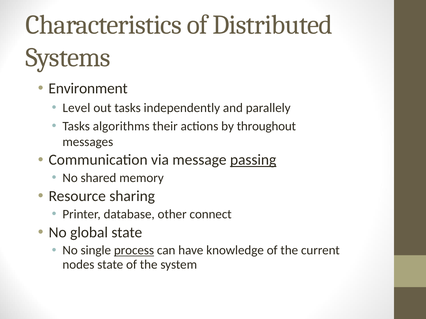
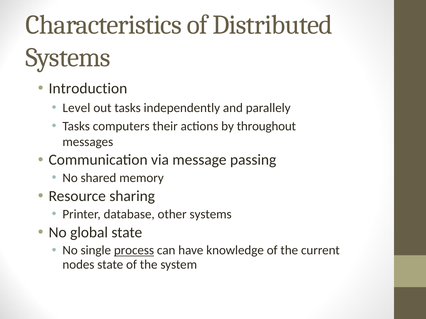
Environment: Environment -> Introduction
algorithms: algorithms -> computers
passing underline: present -> none
other connect: connect -> systems
